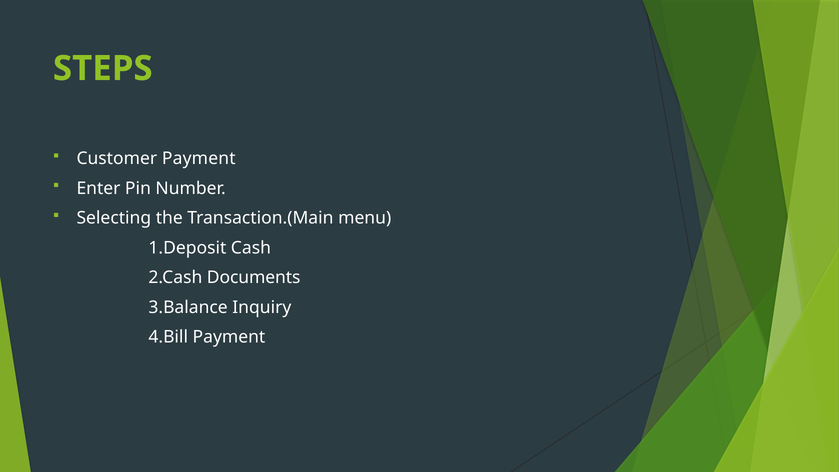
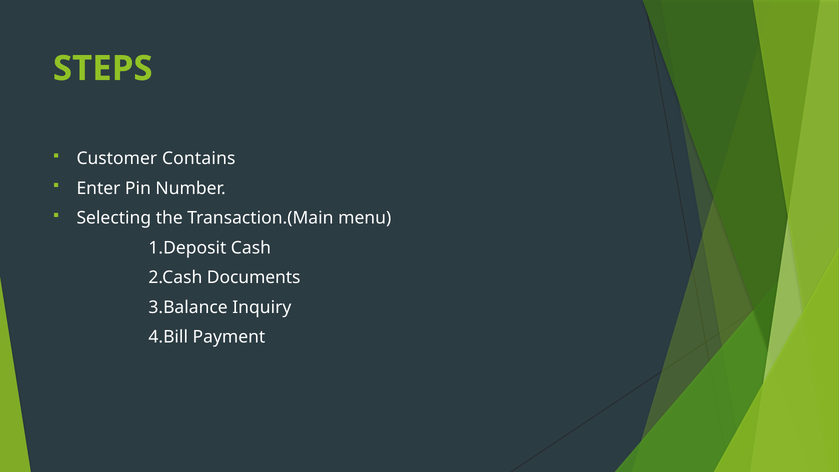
Customer Payment: Payment -> Contains
